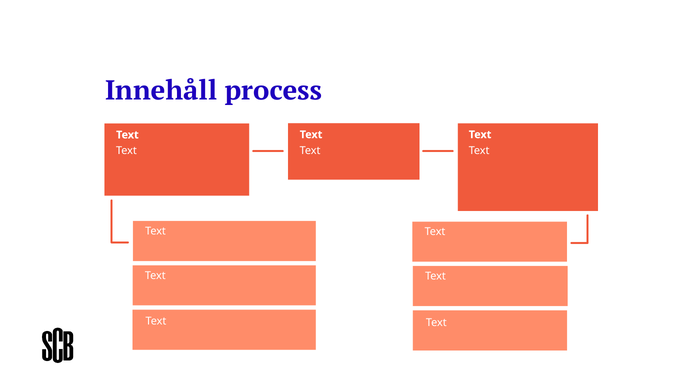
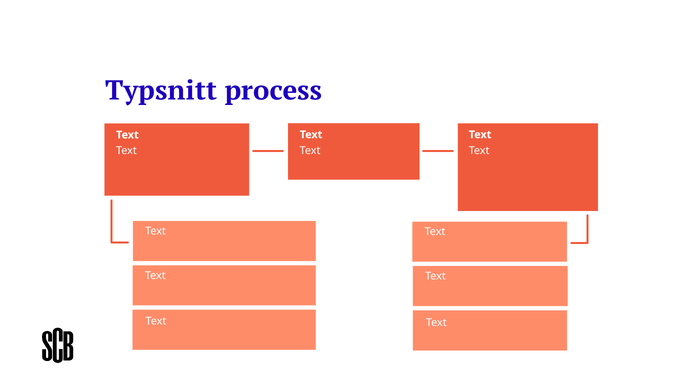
Innehåll: Innehåll -> Typsnitt
